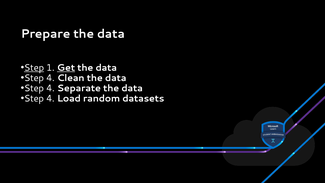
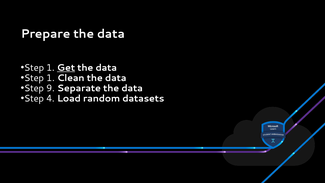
Step at (34, 68) underline: present -> none
4 at (50, 78): 4 -> 1
4 at (50, 88): 4 -> 9
